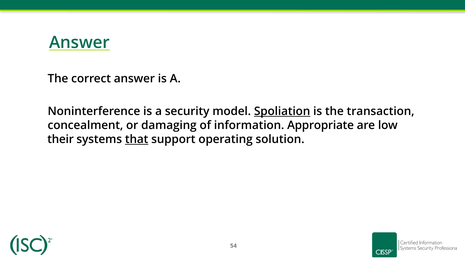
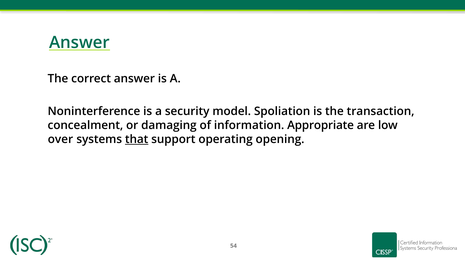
Spoliation underline: present -> none
their: their -> over
solution: solution -> opening
